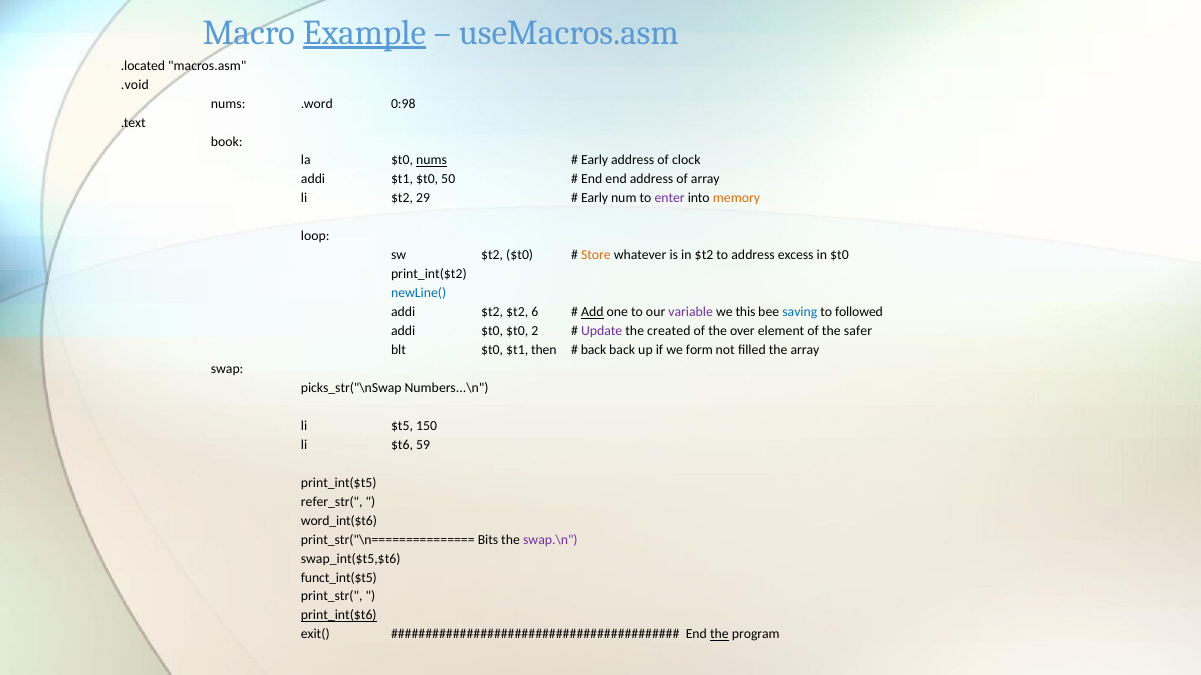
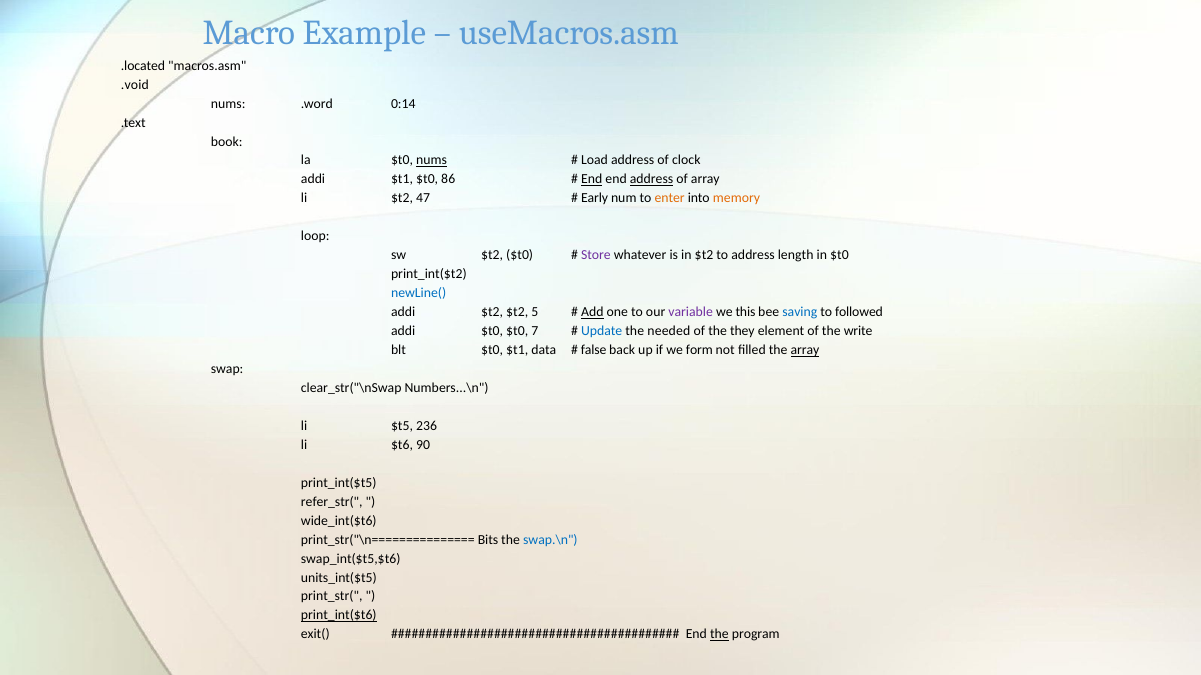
Example underline: present -> none
0:98: 0:98 -> 0:14
Early at (595, 161): Early -> Load
50: 50 -> 86
End at (592, 180) underline: none -> present
address at (652, 180) underline: none -> present
29: 29 -> 47
enter colour: purple -> orange
Store colour: orange -> purple
excess: excess -> length
6: 6 -> 5
2: 2 -> 7
Update colour: purple -> blue
created: created -> needed
over: over -> they
safer: safer -> write
then: then -> data
back at (594, 350): back -> false
array at (805, 350) underline: none -> present
picks_str("\nSwap: picks_str("\nSwap -> clear_str("\nSwap
150: 150 -> 236
59: 59 -> 90
word_int($t6: word_int($t6 -> wide_int($t6
swap.\n colour: purple -> blue
funct_int($t5: funct_int($t5 -> units_int($t5
